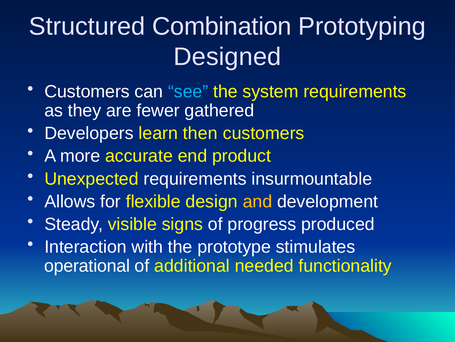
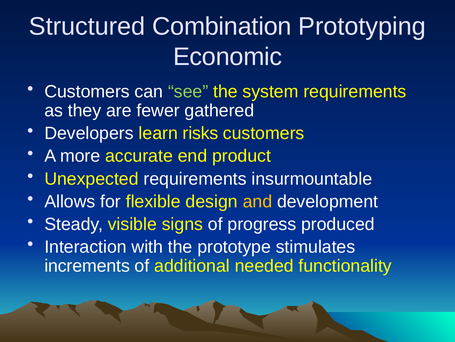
Designed: Designed -> Economic
see colour: light blue -> light green
then: then -> risks
operational: operational -> increments
